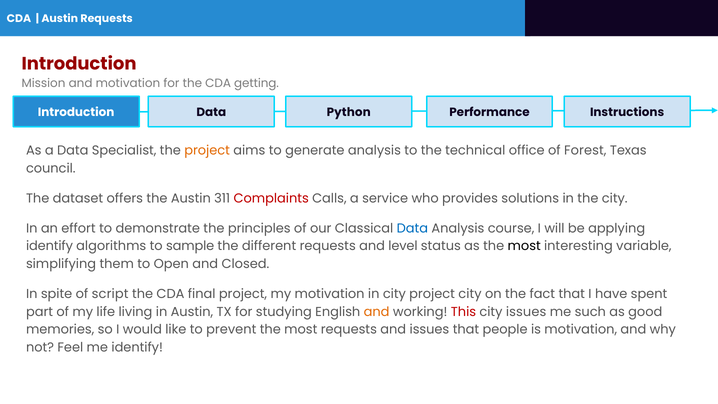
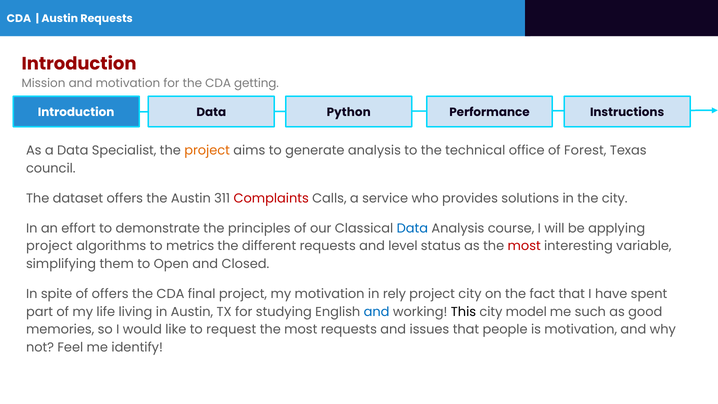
identify at (49, 246): identify -> project
sample: sample -> metrics
most at (524, 246) colour: black -> red
of script: script -> offers
in city: city -> rely
and at (377, 312) colour: orange -> blue
This colour: red -> black
city issues: issues -> model
prevent: prevent -> request
